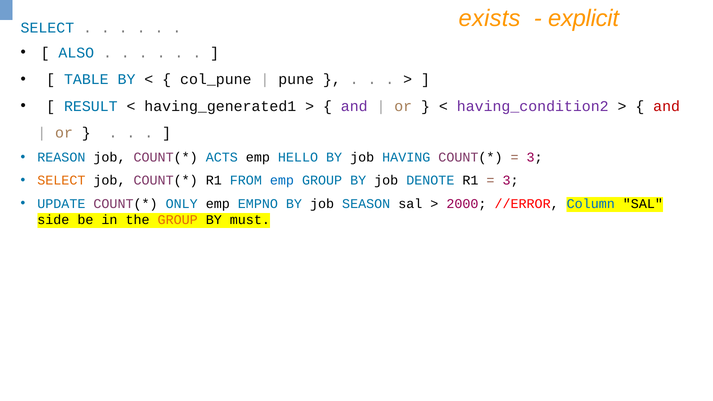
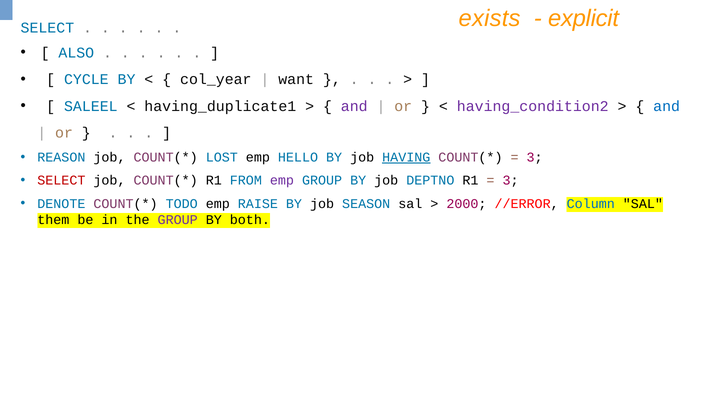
TABLE: TABLE -> CYCLE
col_pune: col_pune -> col_year
pune: pune -> want
RESULT: RESULT -> SALEEL
having_generated1: having_generated1 -> having_duplicate1
and at (667, 106) colour: red -> blue
ACTS: ACTS -> LOST
HAVING underline: none -> present
SELECT at (61, 181) colour: orange -> red
emp at (282, 181) colour: blue -> purple
DENOTE: DENOTE -> DEPTNO
UPDATE: UPDATE -> DENOTE
ONLY: ONLY -> TODO
EMPNO: EMPNO -> RAISE
side: side -> them
GROUP at (178, 220) colour: orange -> purple
must: must -> both
